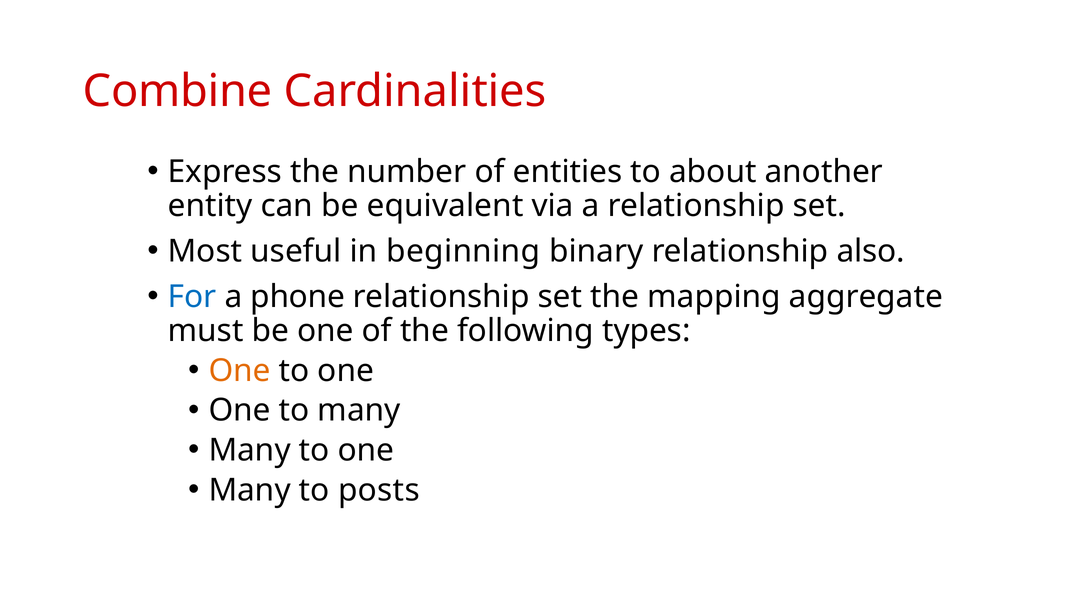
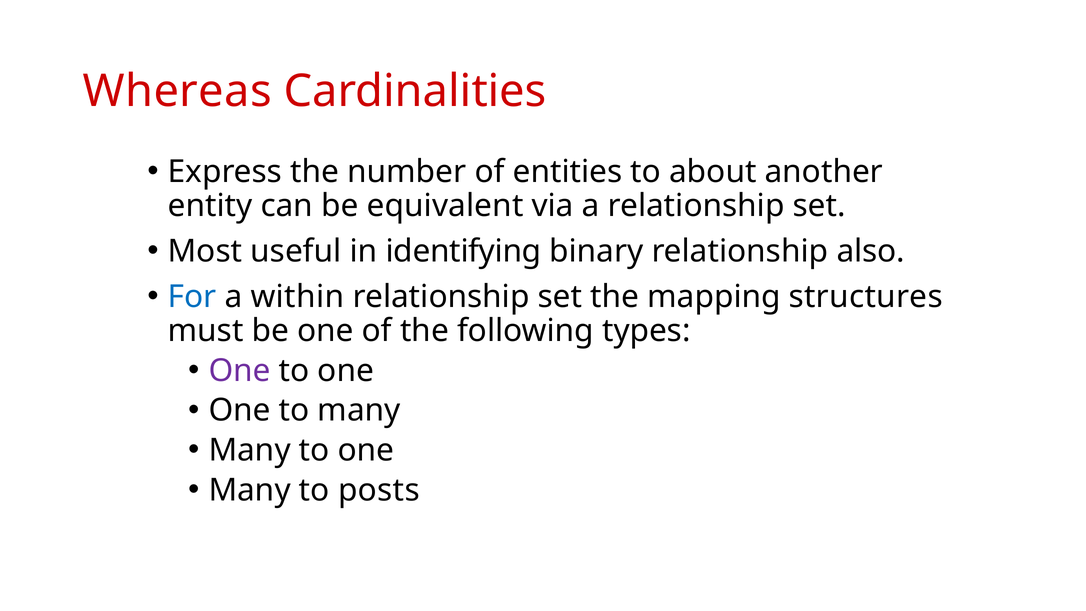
Combine: Combine -> Whereas
beginning: beginning -> identifying
phone: phone -> within
aggregate: aggregate -> structures
One at (240, 371) colour: orange -> purple
